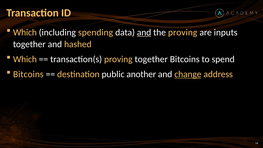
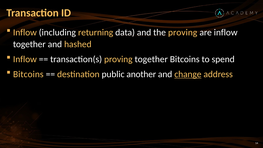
Which at (25, 32): Which -> Inflow
spending: spending -> returning
and at (144, 32) underline: present -> none
are inputs: inputs -> inflow
Which at (25, 59): Which -> Inflow
